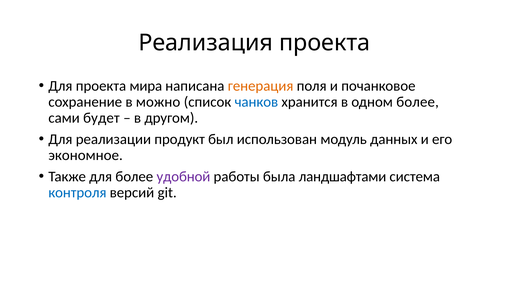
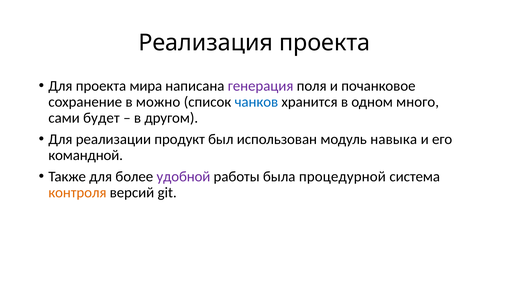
генерация colour: orange -> purple
одном более: более -> много
данных: данных -> навыка
экономное: экономное -> командной
ландшафтами: ландшафтами -> процедурной
контроля colour: blue -> orange
